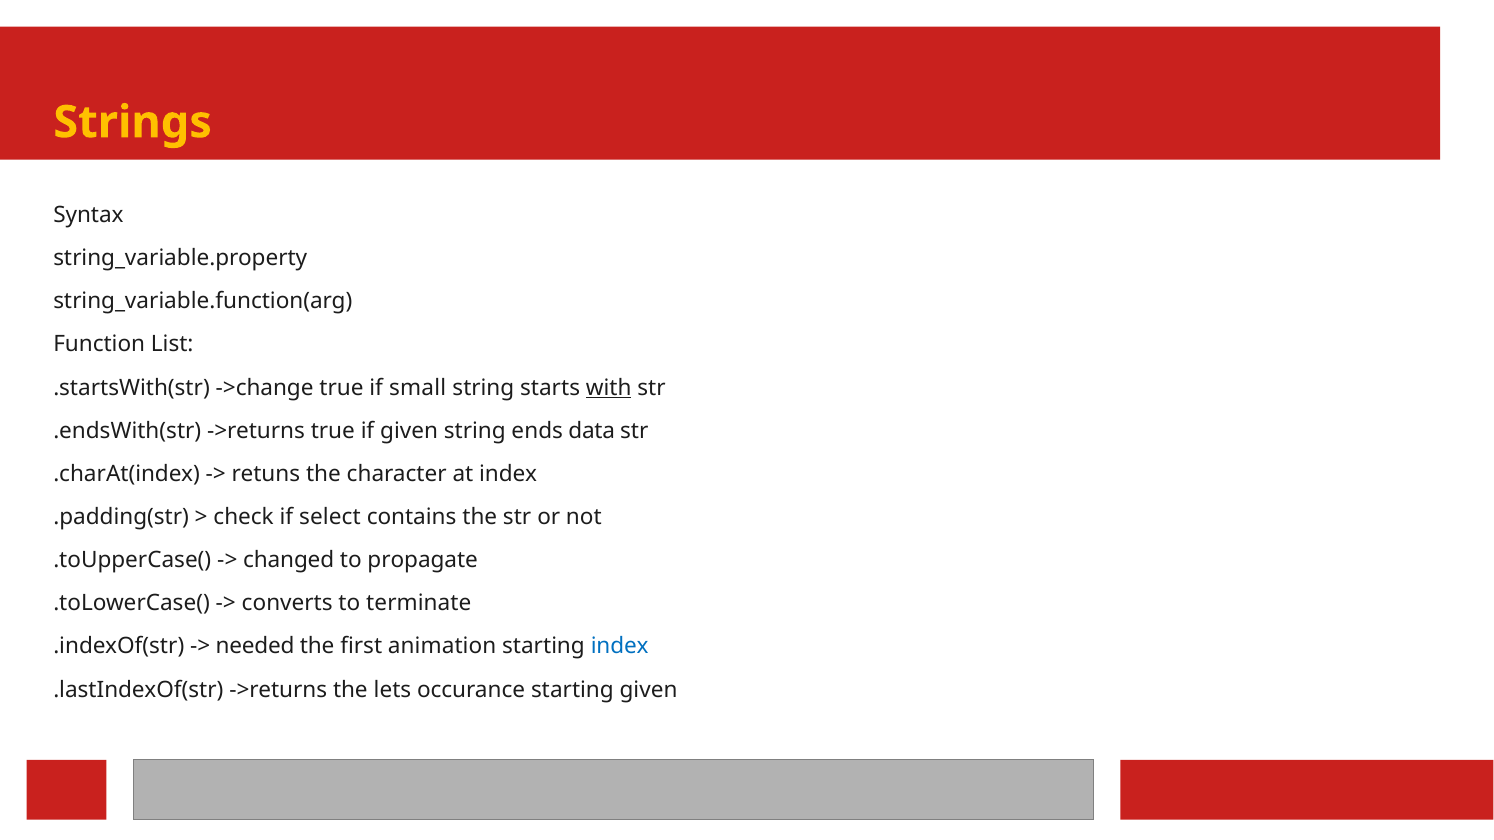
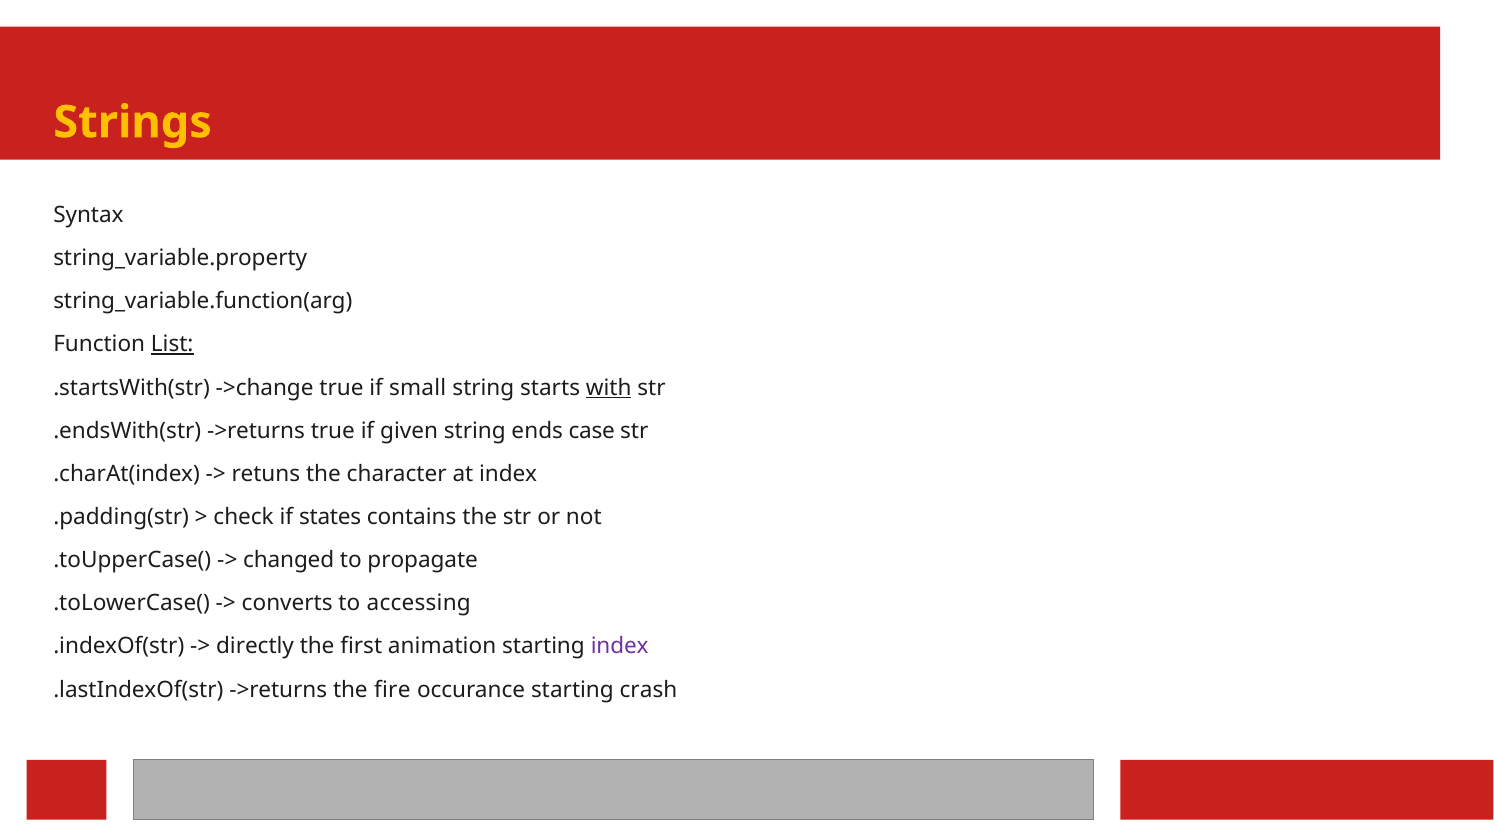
List underline: none -> present
data: data -> case
select: select -> states
terminate: terminate -> accessing
needed: needed -> directly
index at (620, 647) colour: blue -> purple
lets: lets -> fire
starting given: given -> crash
